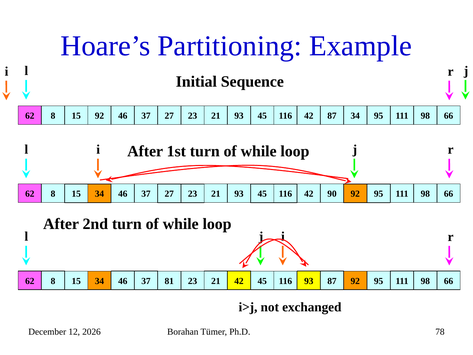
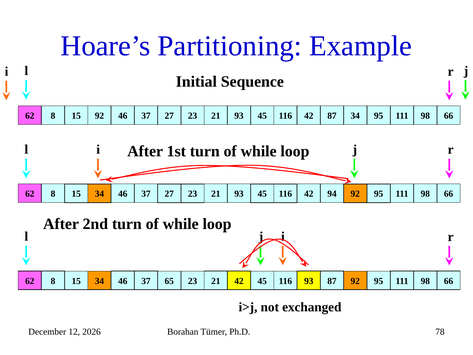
90: 90 -> 94
81: 81 -> 65
